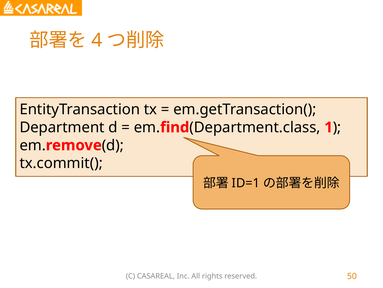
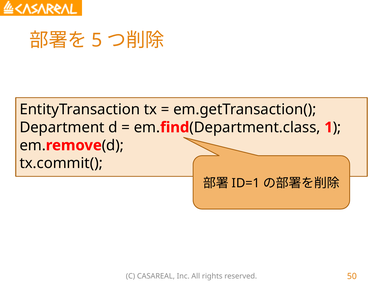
4: 4 -> 5
